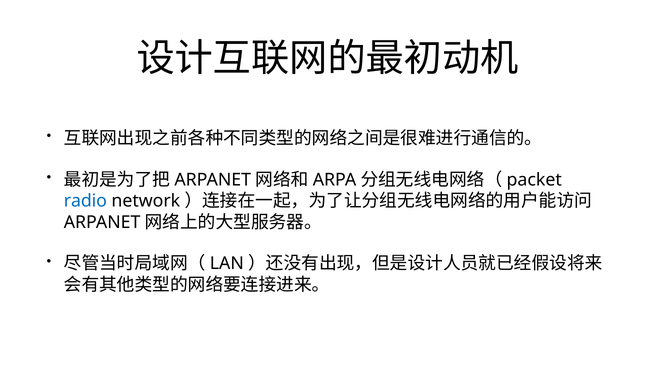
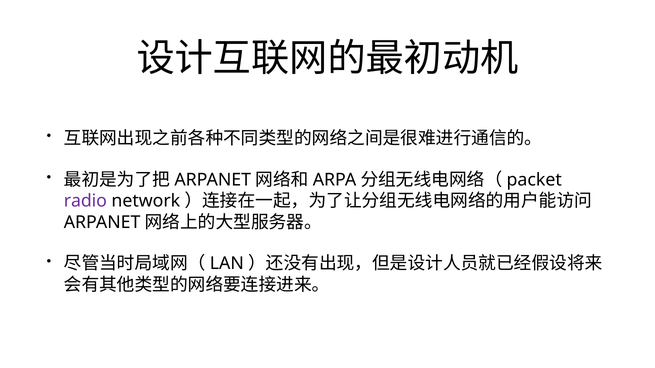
radio colour: blue -> purple
